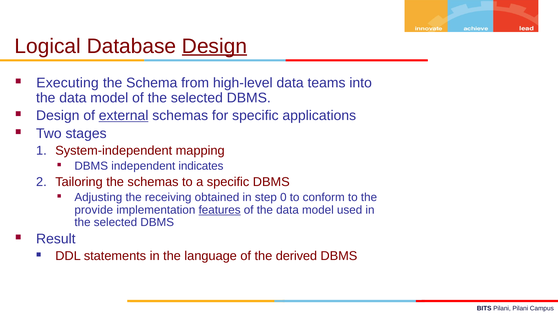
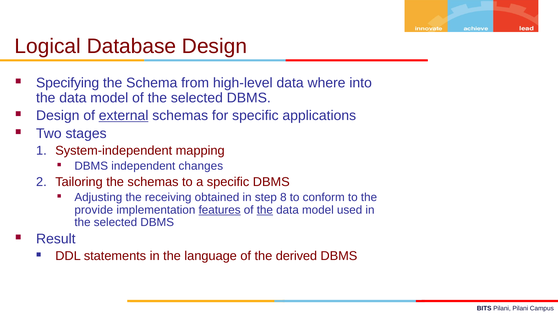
Design at (214, 46) underline: present -> none
Executing: Executing -> Specifying
teams: teams -> where
indicates: indicates -> changes
0: 0 -> 8
the at (265, 210) underline: none -> present
